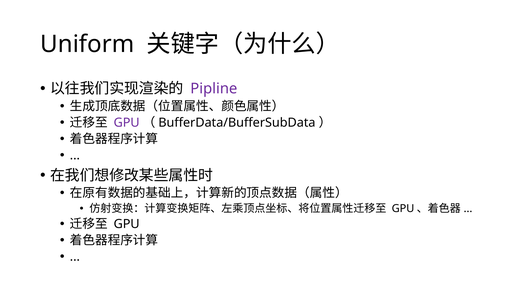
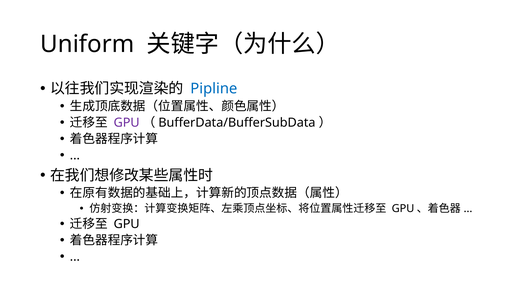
Pipline colour: purple -> blue
